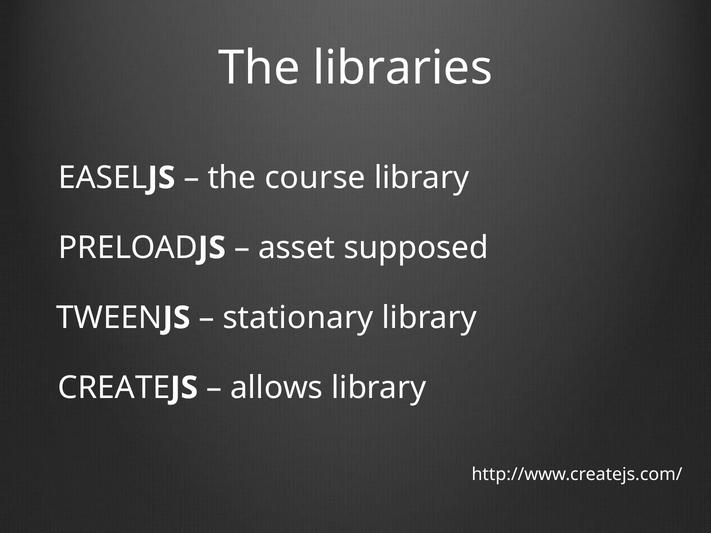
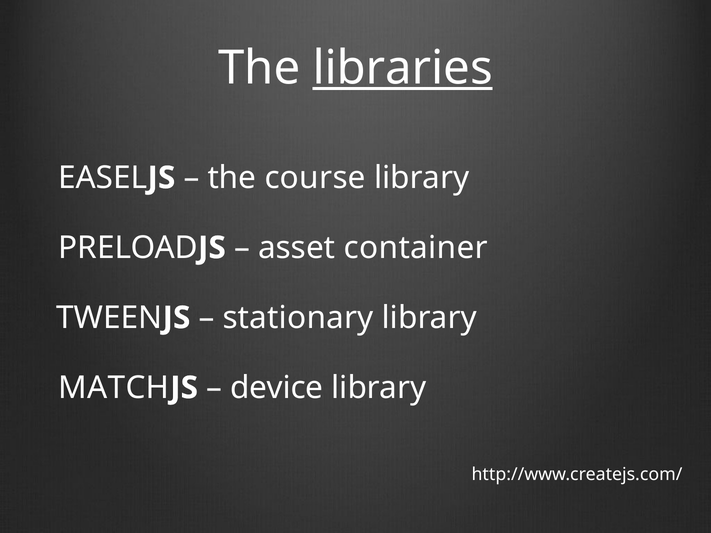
libraries underline: none -> present
supposed: supposed -> container
CREATE: CREATE -> MATCH
allows: allows -> device
